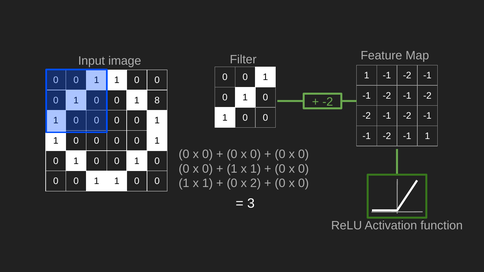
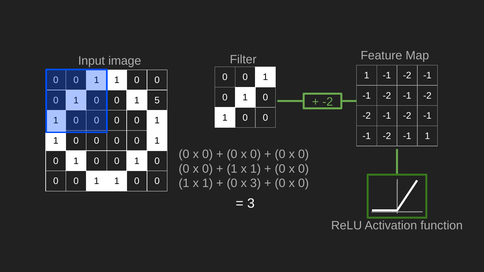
8: 8 -> 5
x 2: 2 -> 3
